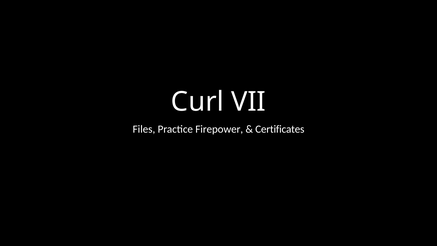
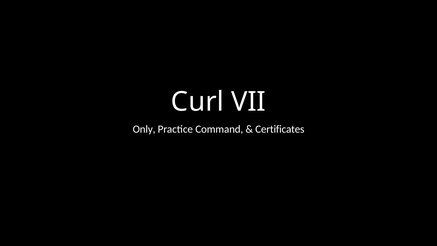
Files: Files -> Only
Firepower: Firepower -> Command
